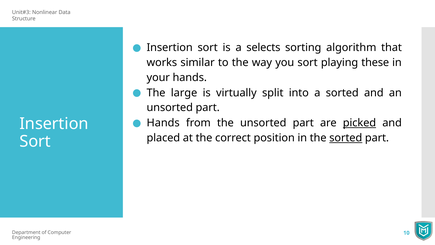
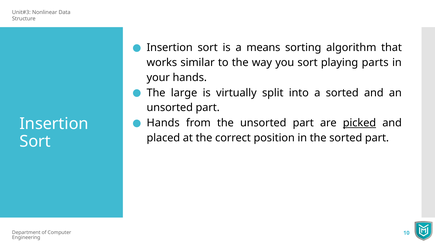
selects: selects -> means
these: these -> parts
sorted at (346, 138) underline: present -> none
